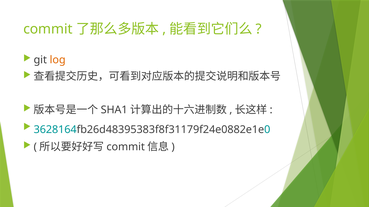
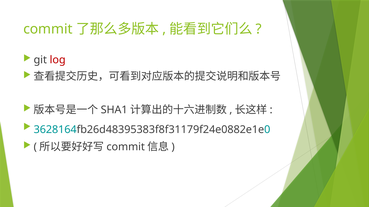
log colour: orange -> red
